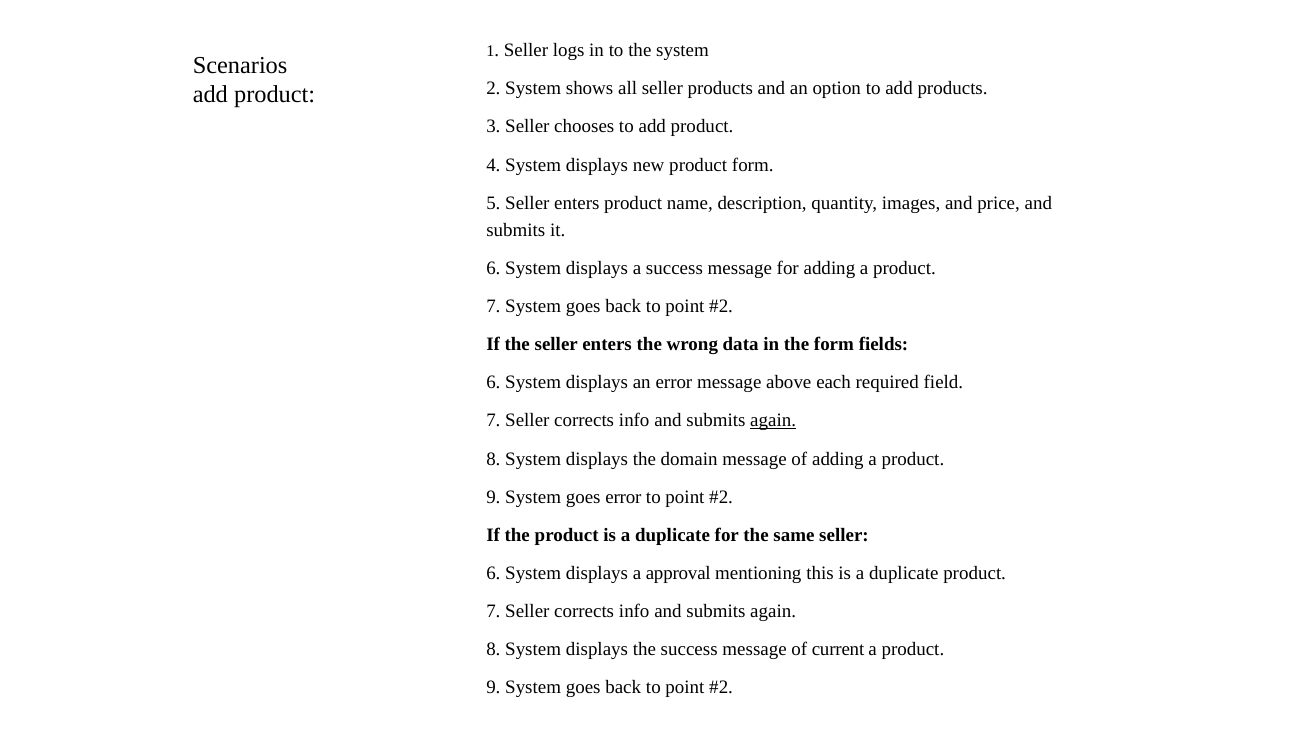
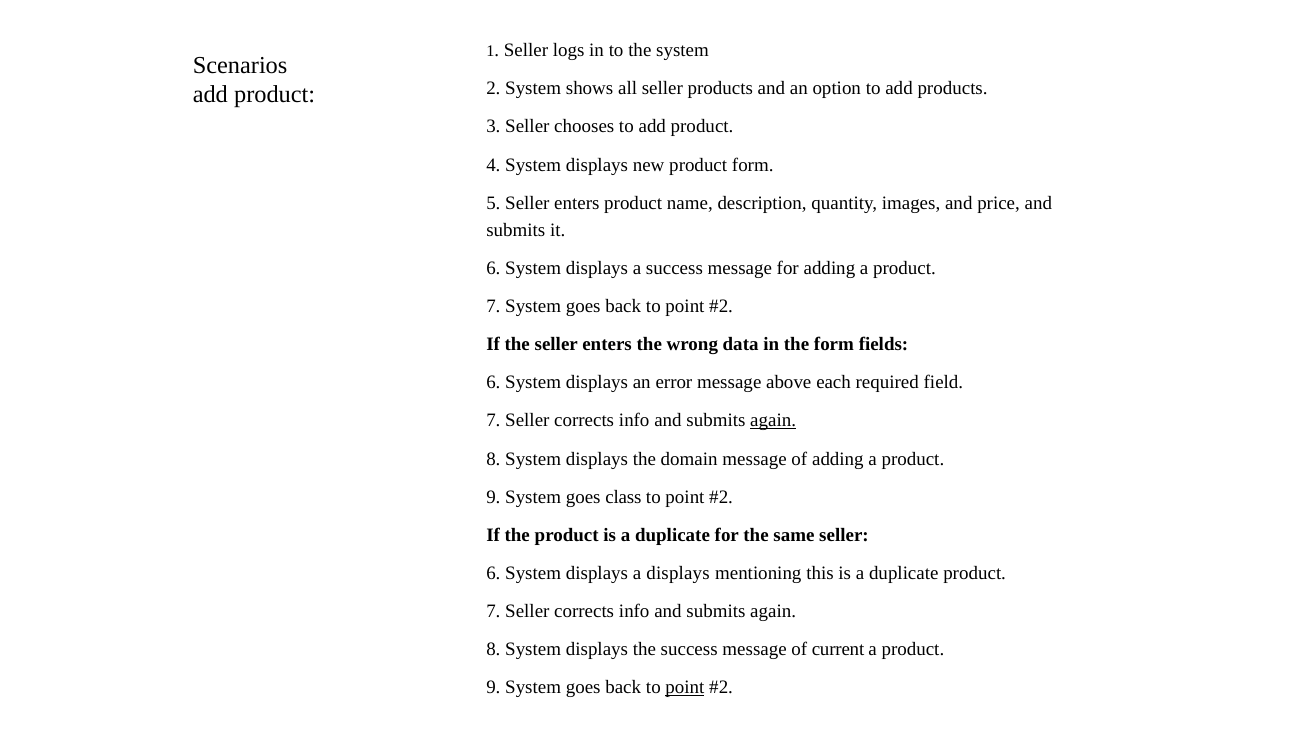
goes error: error -> class
a approval: approval -> displays
point at (685, 688) underline: none -> present
